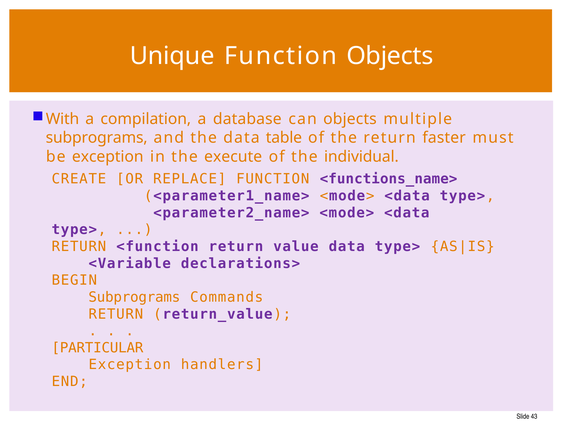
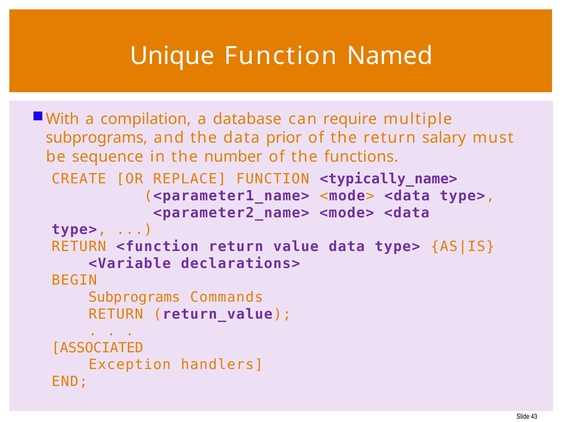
Function Objects: Objects -> Named
can objects: objects -> require
table: table -> prior
faster: faster -> salary
be exception: exception -> sequence
execute: execute -> number
individual: individual -> functions
<functions_name>: <functions_name> -> <typically_name>
PARTICULAR: PARTICULAR -> ASSOCIATED
